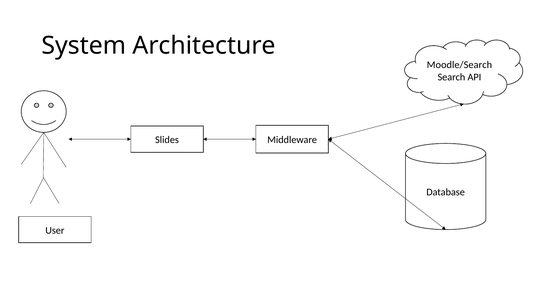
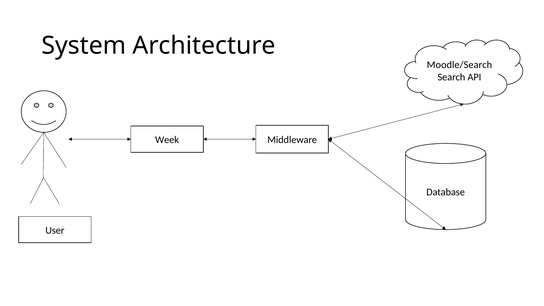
Slides: Slides -> Week
